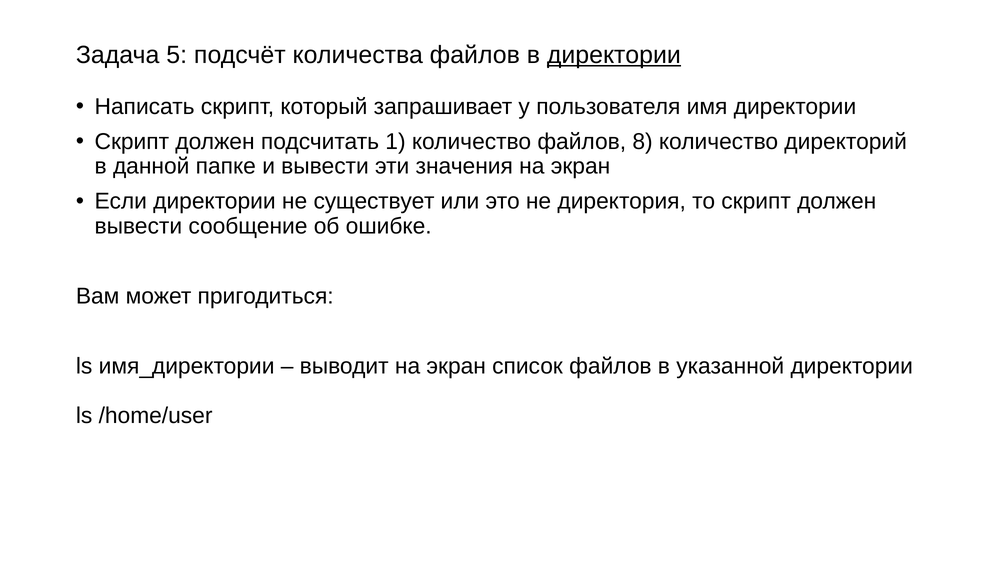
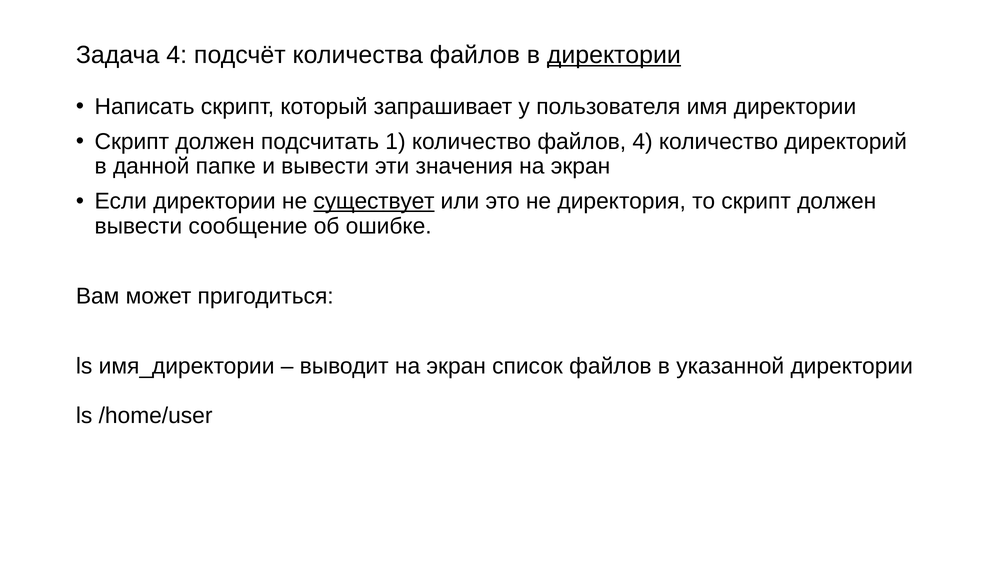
Задача 5: 5 -> 4
файлов 8: 8 -> 4
существует underline: none -> present
